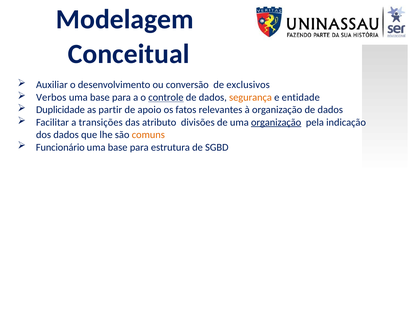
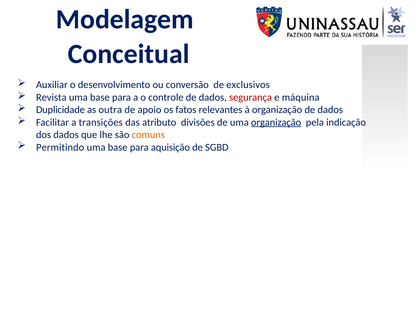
Verbos: Verbos -> Revista
controle underline: present -> none
segurança colour: orange -> red
entidade: entidade -> máquina
partir: partir -> outra
Funcionário: Funcionário -> Permitindo
estrutura: estrutura -> aquisição
